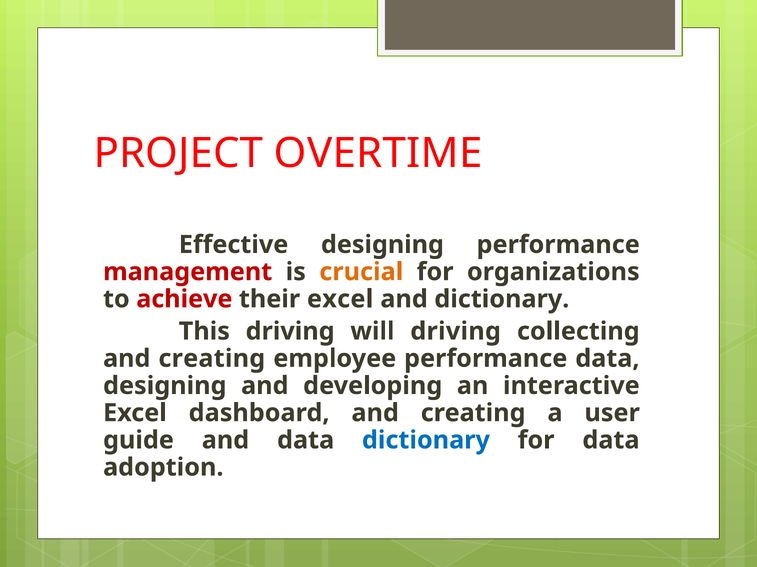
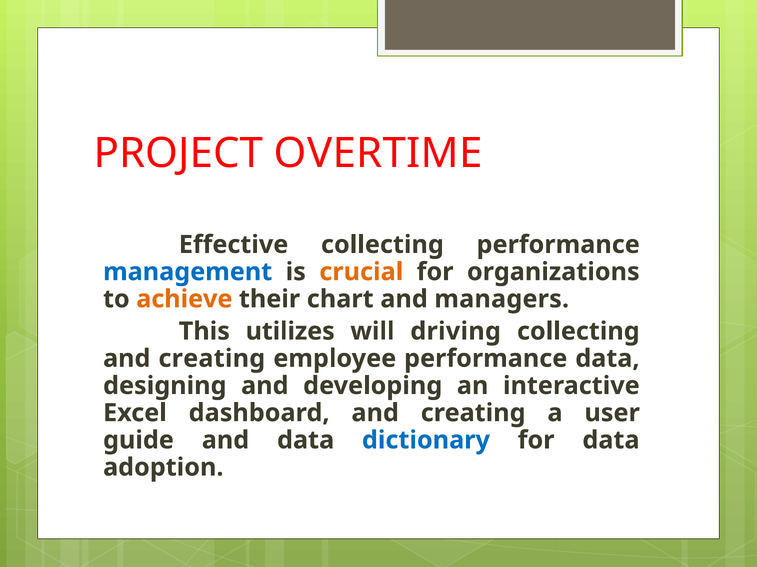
Effective designing: designing -> collecting
management colour: red -> blue
achieve colour: red -> orange
their excel: excel -> chart
and dictionary: dictionary -> managers
This driving: driving -> utilizes
